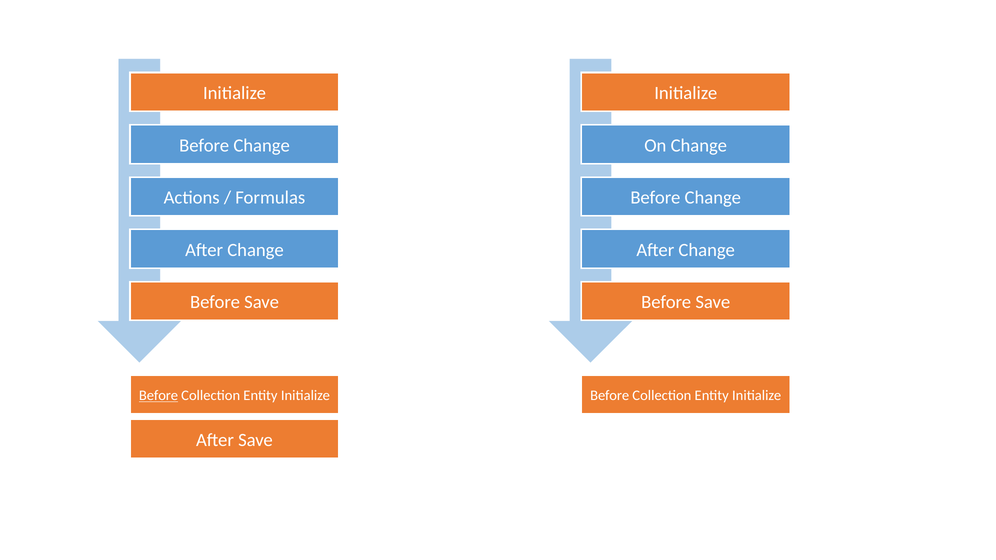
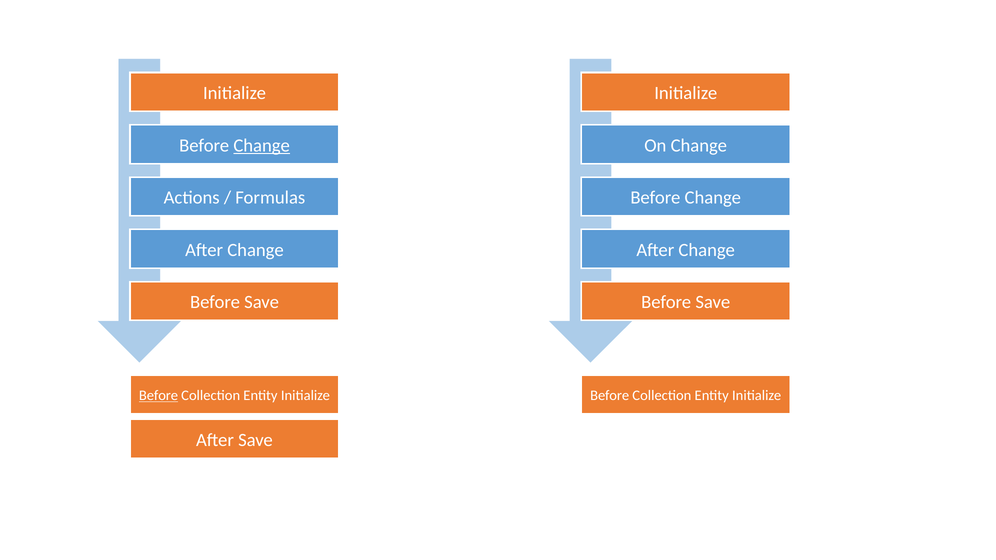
Change at (262, 146) underline: none -> present
